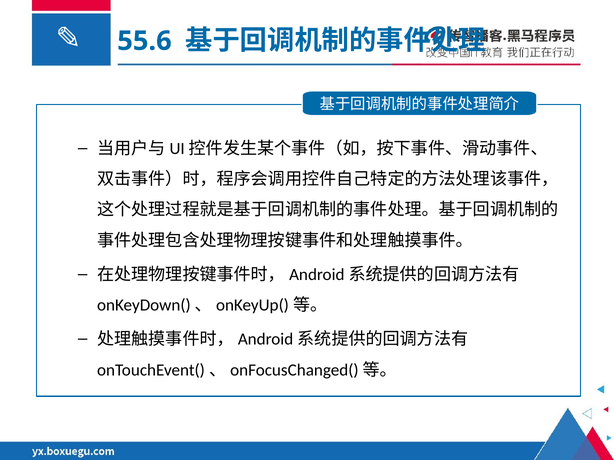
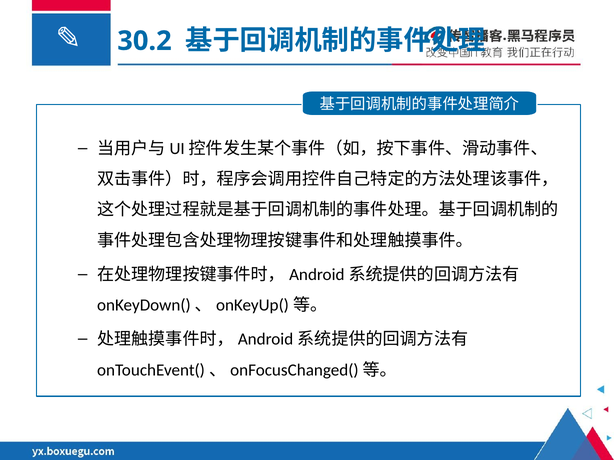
55.6: 55.6 -> 30.2
